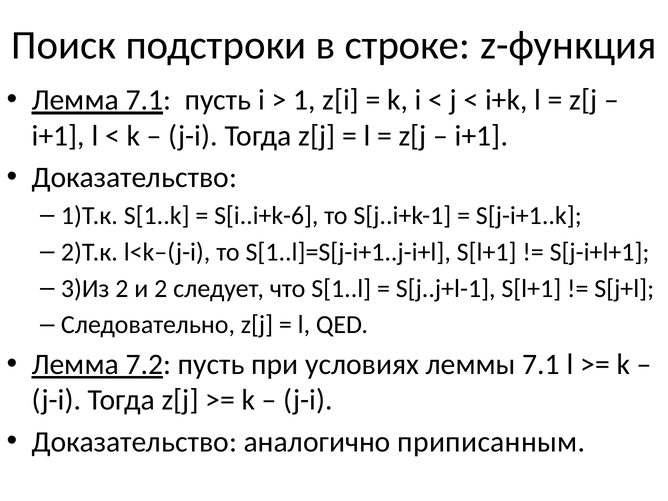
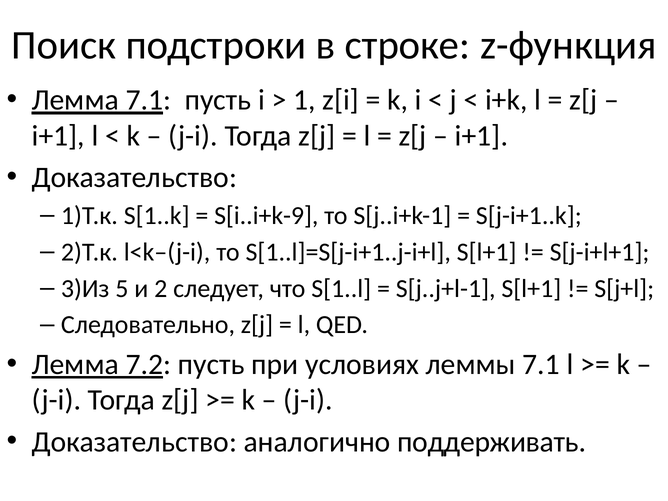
S[i..i+k-6: S[i..i+k-6 -> S[i..i+k-9
3)Из 2: 2 -> 5
приписанным: приписанным -> поддерживать
